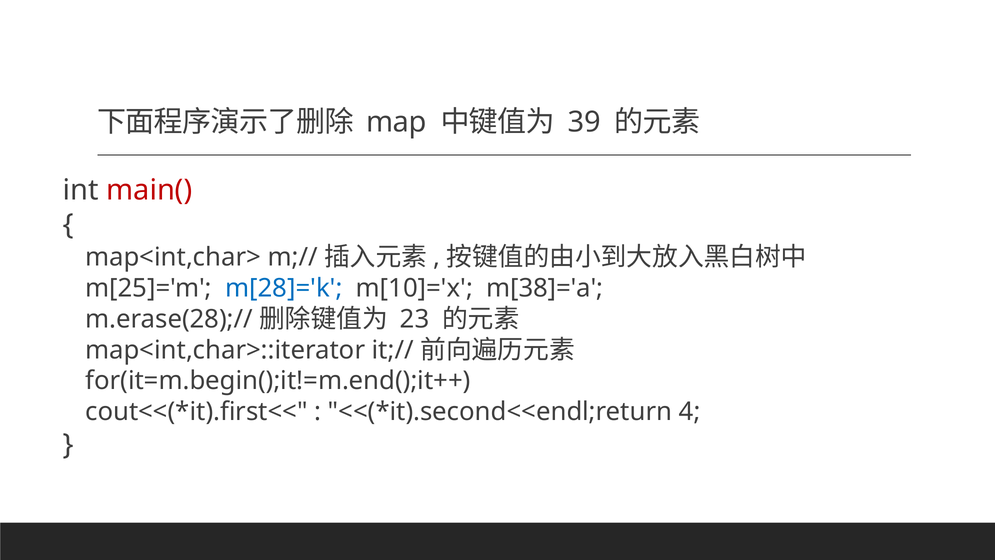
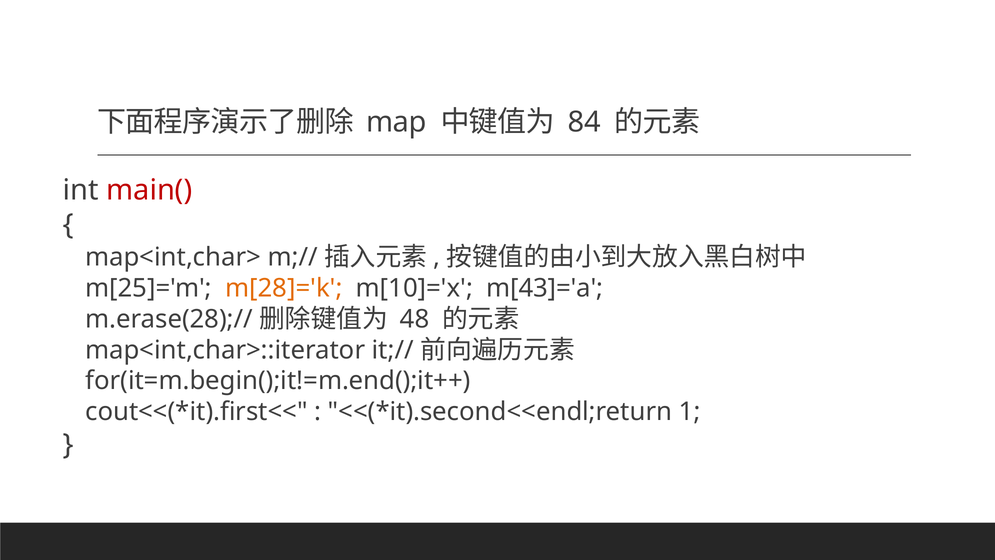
39: 39 -> 84
m[28]='k colour: blue -> orange
m[38]='a: m[38]='a -> m[43]='a
23: 23 -> 48
4: 4 -> 1
